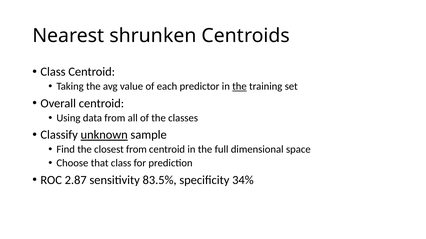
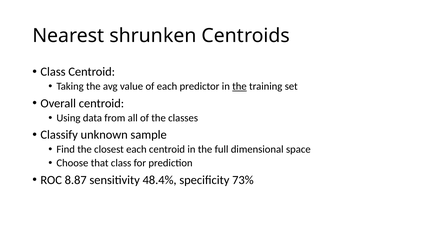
unknown underline: present -> none
closest from: from -> each
2.87: 2.87 -> 8.87
83.5%: 83.5% -> 48.4%
34%: 34% -> 73%
